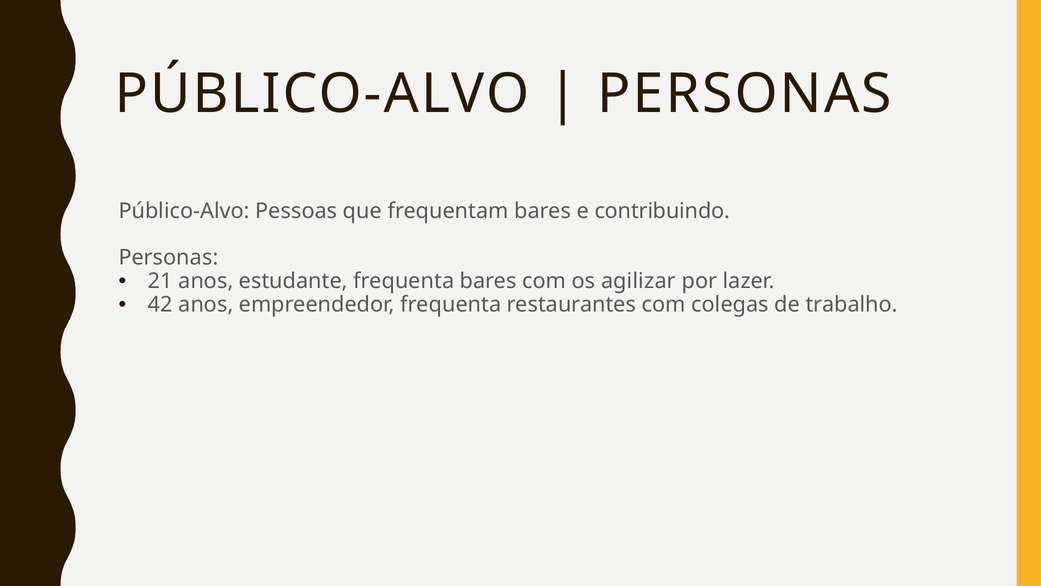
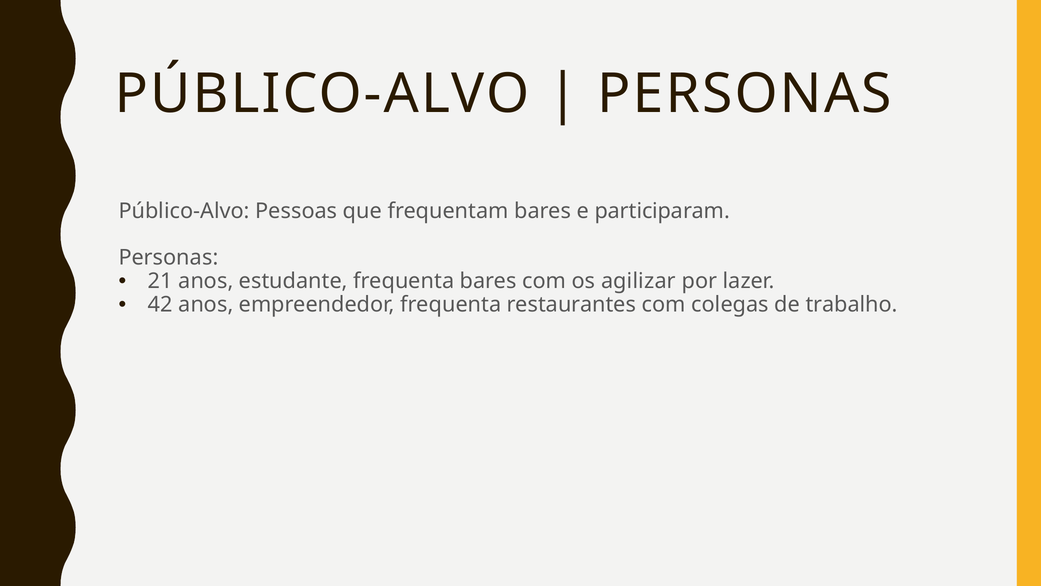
contribuindo: contribuindo -> participaram
